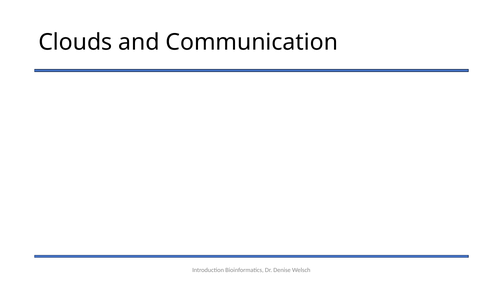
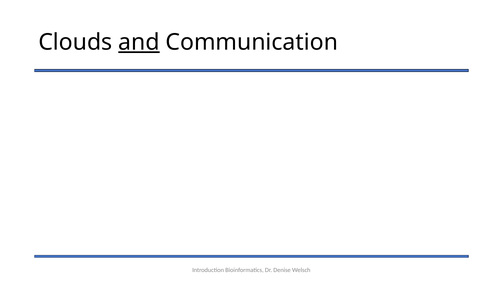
and underline: none -> present
